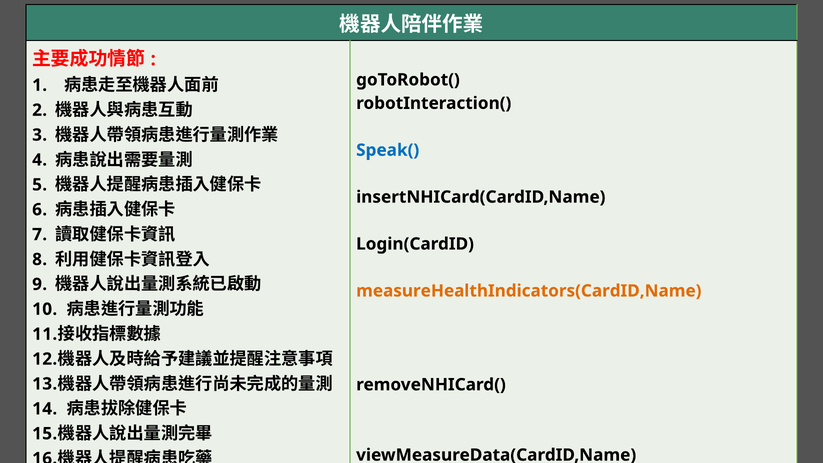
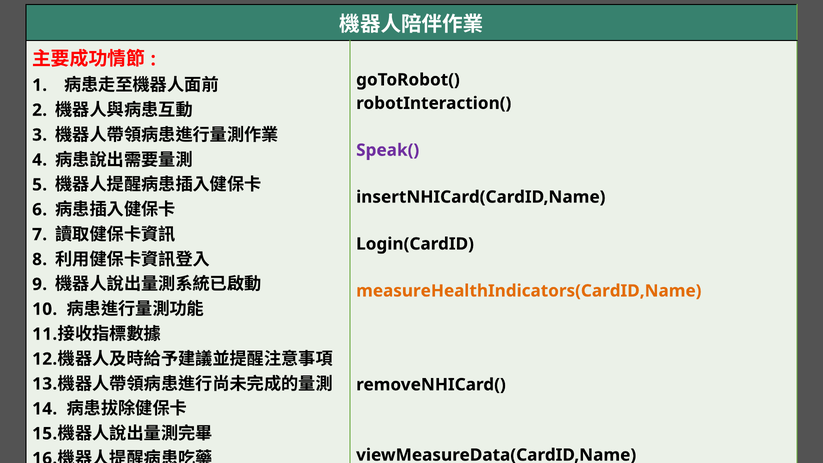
Speak( colour: blue -> purple
